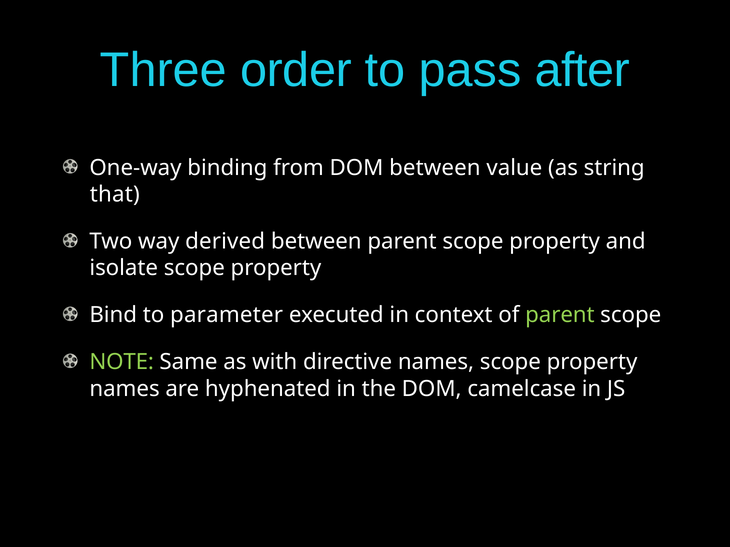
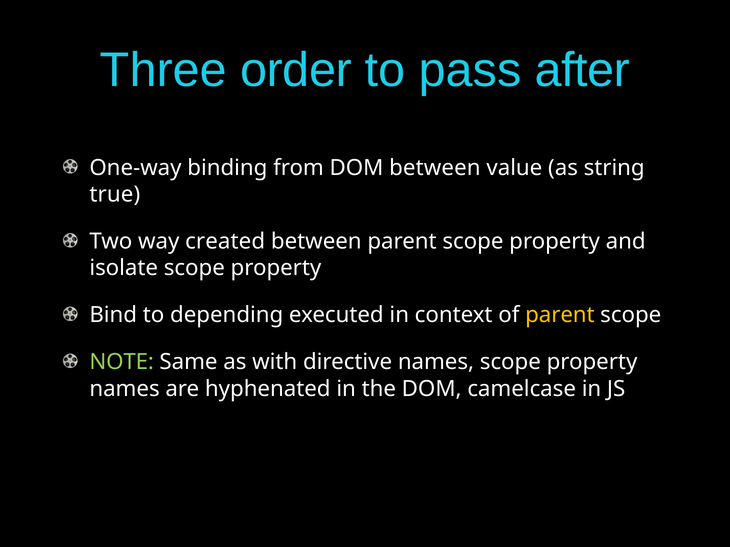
that: that -> true
derived: derived -> created
parameter: parameter -> depending
parent at (560, 315) colour: light green -> yellow
